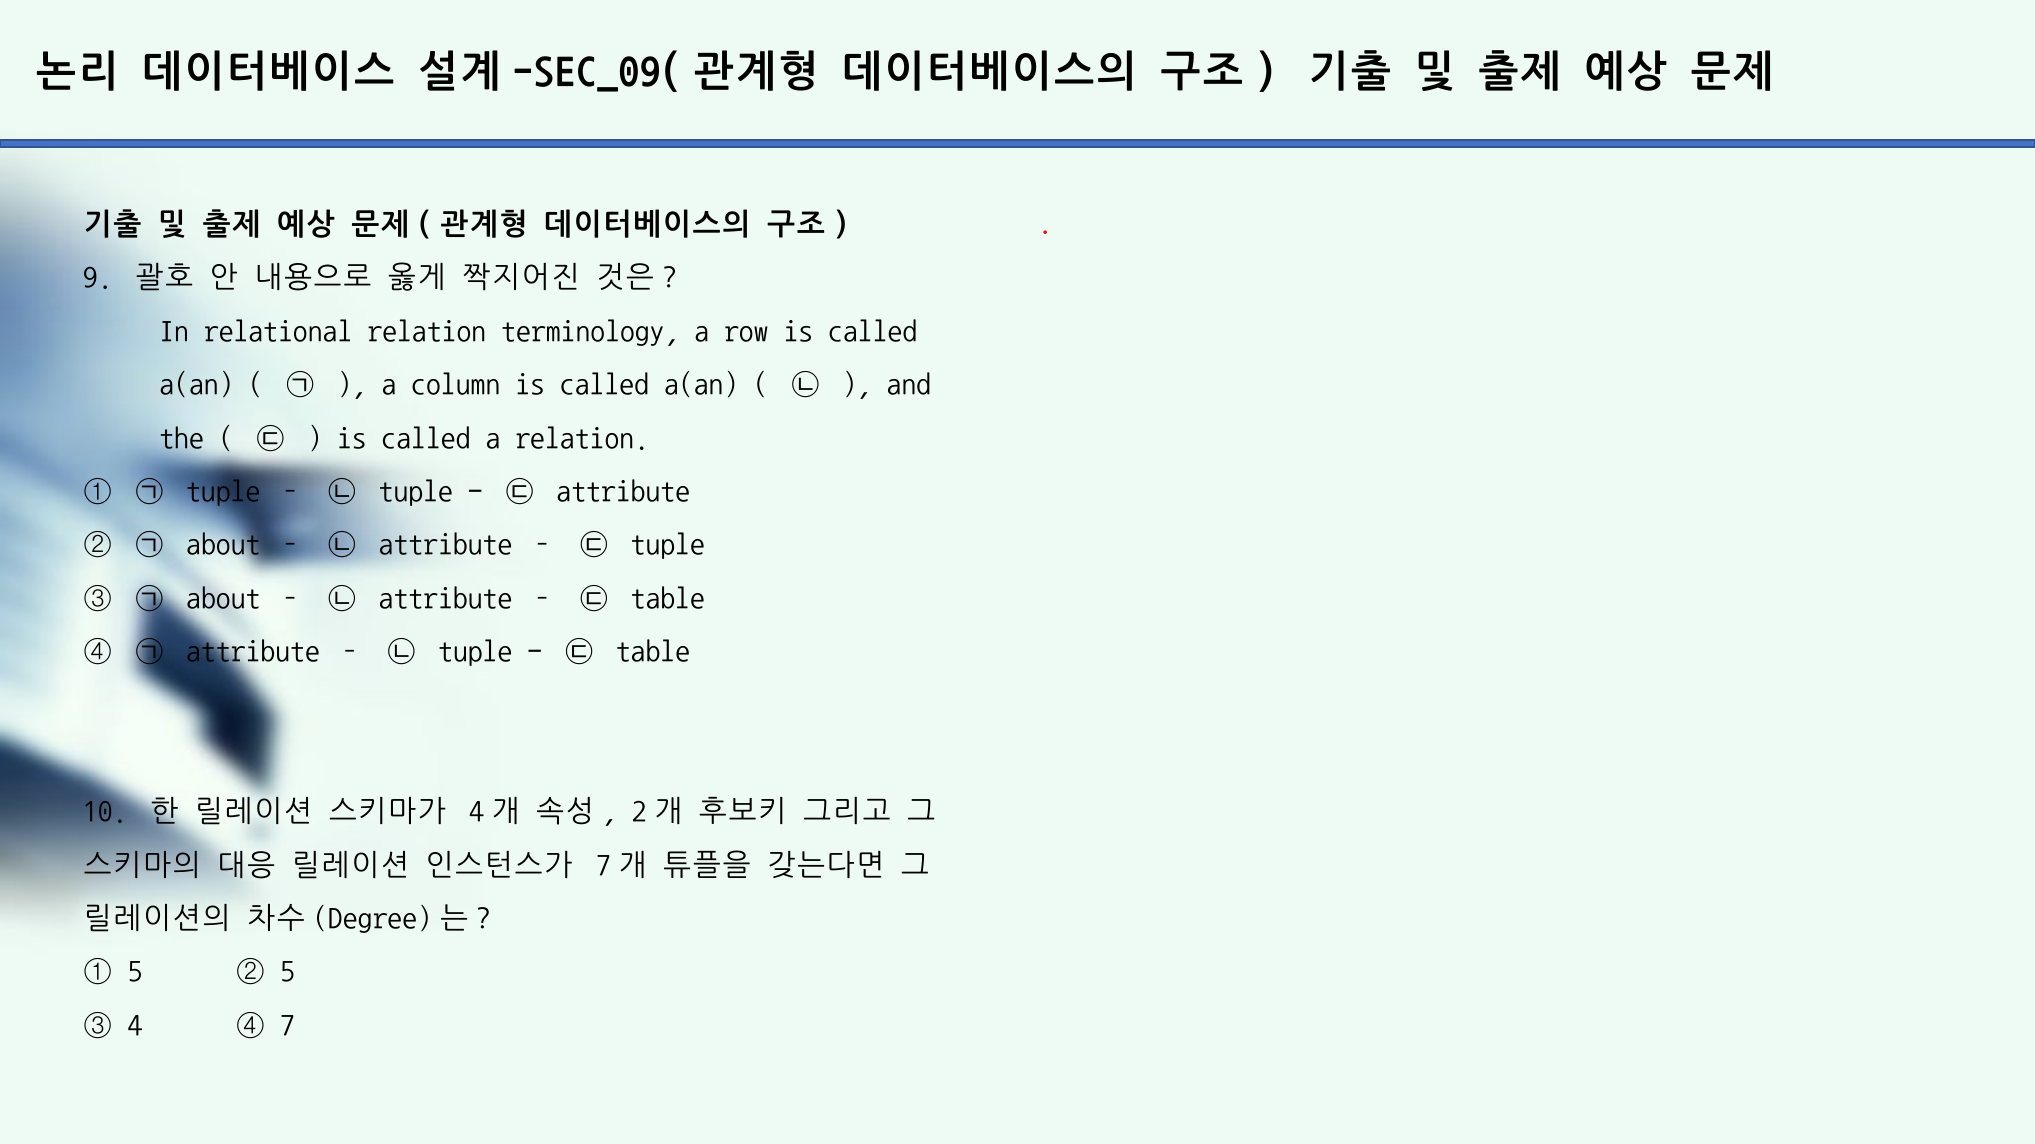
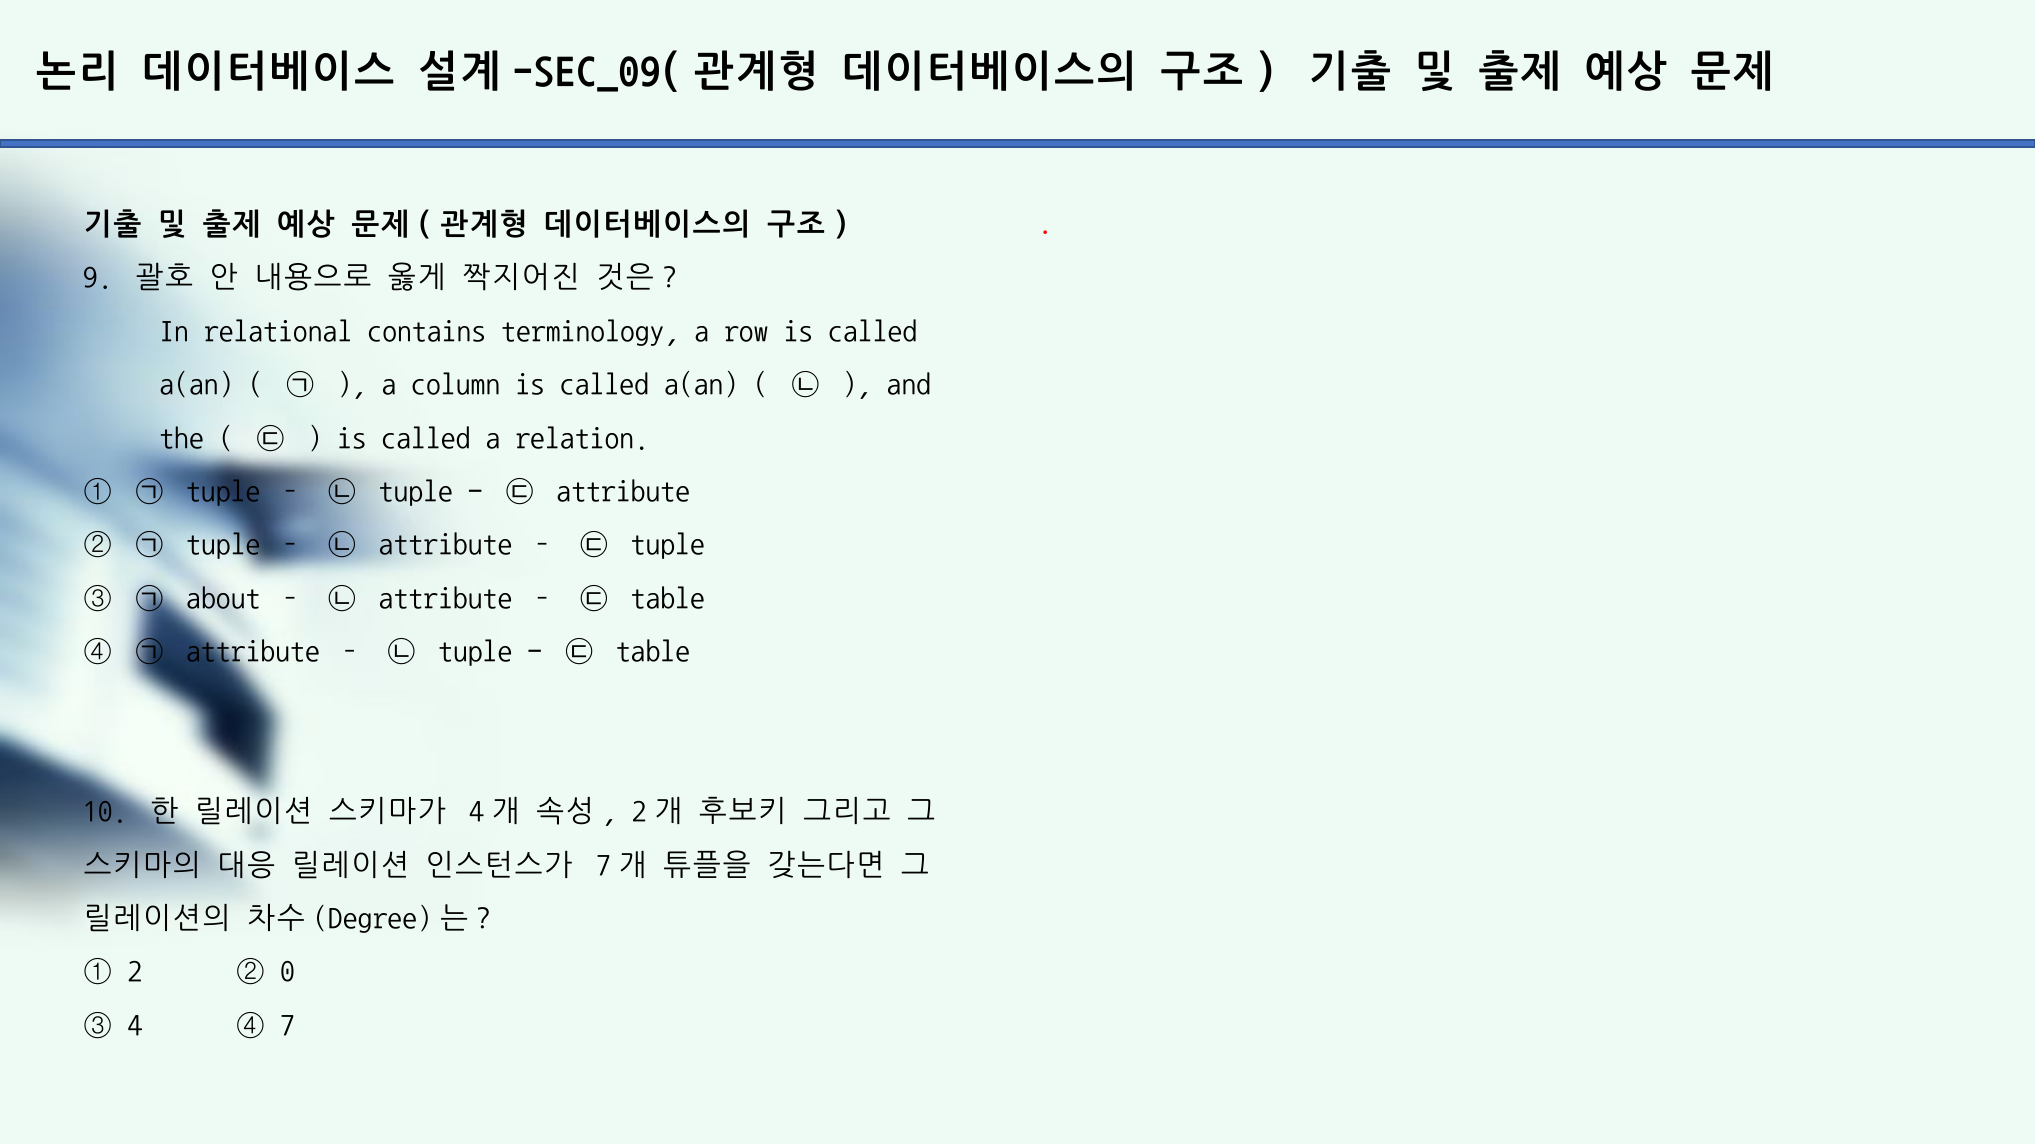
relational relation: relation -> contains
about at (223, 544): about -> tuple
① 5: 5 -> 2
② 5: 5 -> 0
